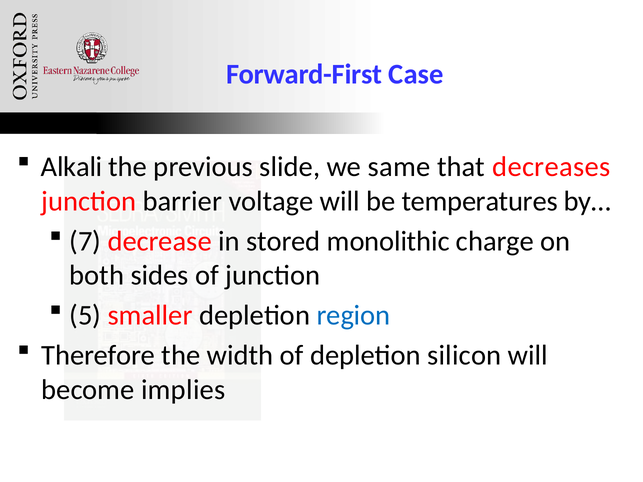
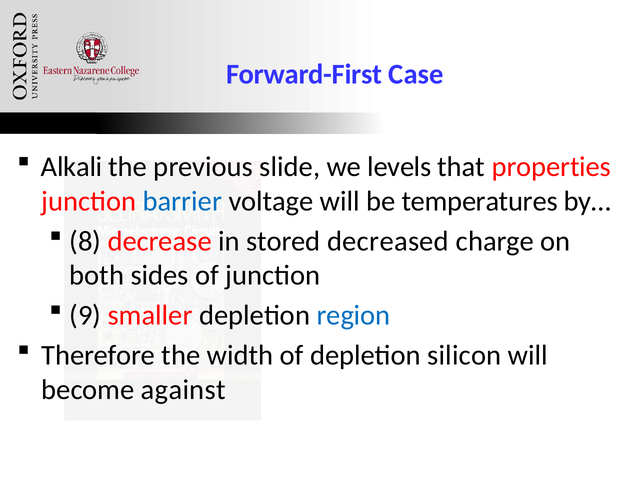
same: same -> levels
decreases: decreases -> properties
barrier colour: black -> blue
7: 7 -> 8
monolithic: monolithic -> decreased
5: 5 -> 9
implies: implies -> against
